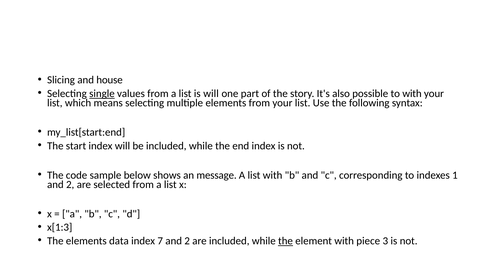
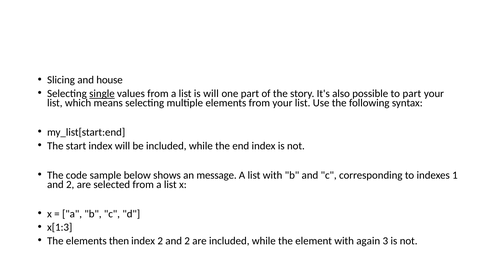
to with: with -> part
data: data -> then
index 7: 7 -> 2
the at (286, 241) underline: present -> none
piece: piece -> again
